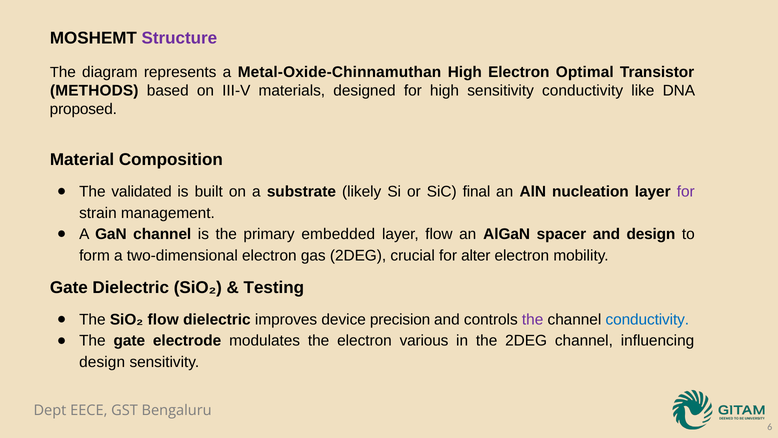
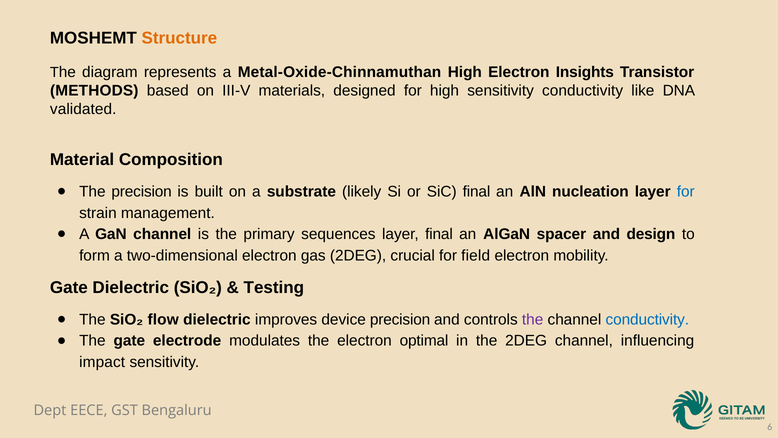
Structure colour: purple -> orange
Optimal: Optimal -> Insights
proposed: proposed -> validated
The validated: validated -> precision
for at (686, 192) colour: purple -> blue
embedded: embedded -> sequences
layer flow: flow -> final
alter: alter -> field
various: various -> optimal
design at (102, 362): design -> impact
